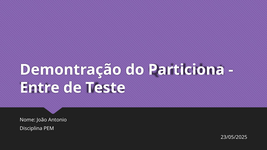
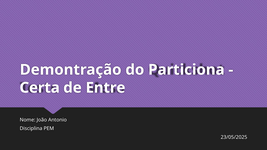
Entre: Entre -> Certa
Teste: Teste -> Entre
